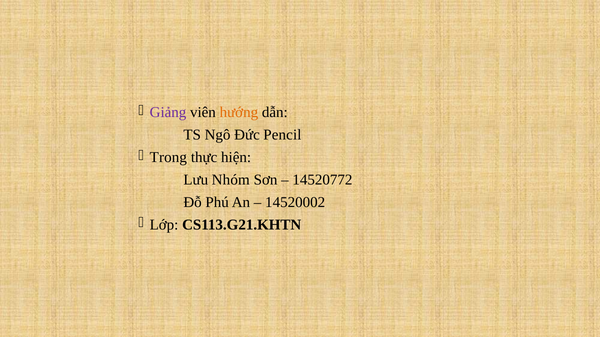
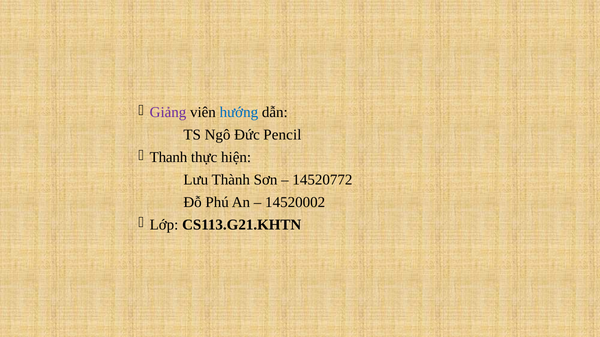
hướng colour: orange -> blue
Trong: Trong -> Thanh
Nhóm: Nhóm -> Thành
